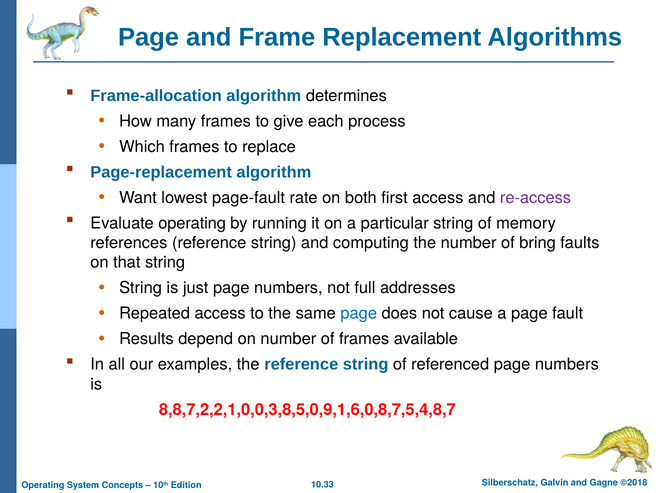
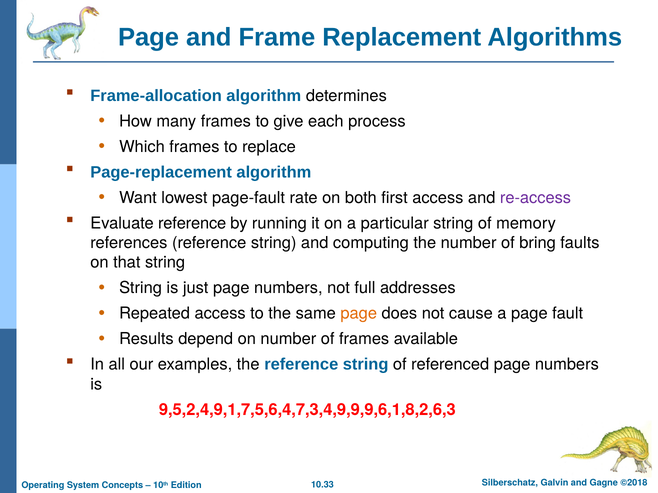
Evaluate operating: operating -> reference
page at (359, 314) colour: blue -> orange
8,8,7,2,2,1,0,0,3,8,5,0,9,1,6,0,8,7,5,4,8,7: 8,8,7,2,2,1,0,0,3,8,5,0,9,1,6,0,8,7,5,4,8,7 -> 9,5,2,4,9,1,7,5,6,4,7,3,4,9,9,9,6,1,8,2,6,3
